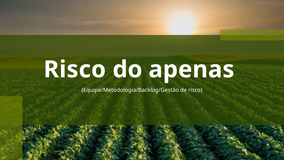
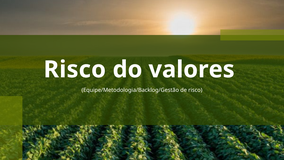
apenas: apenas -> valores
